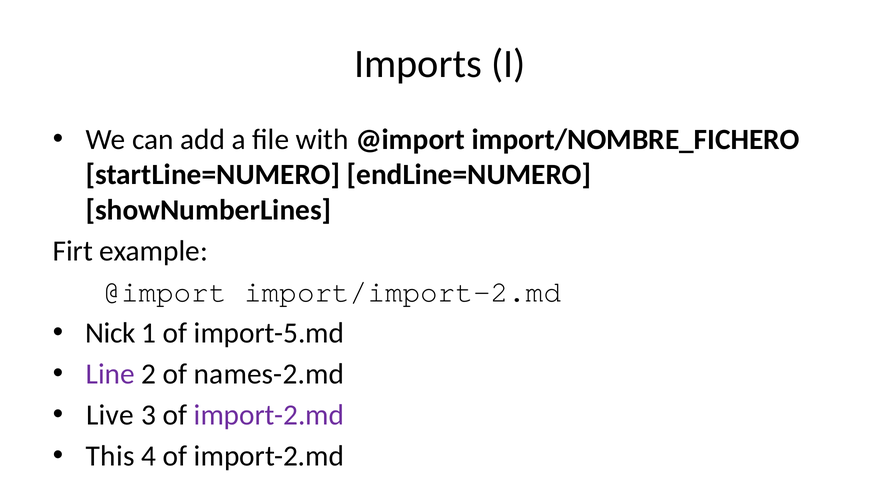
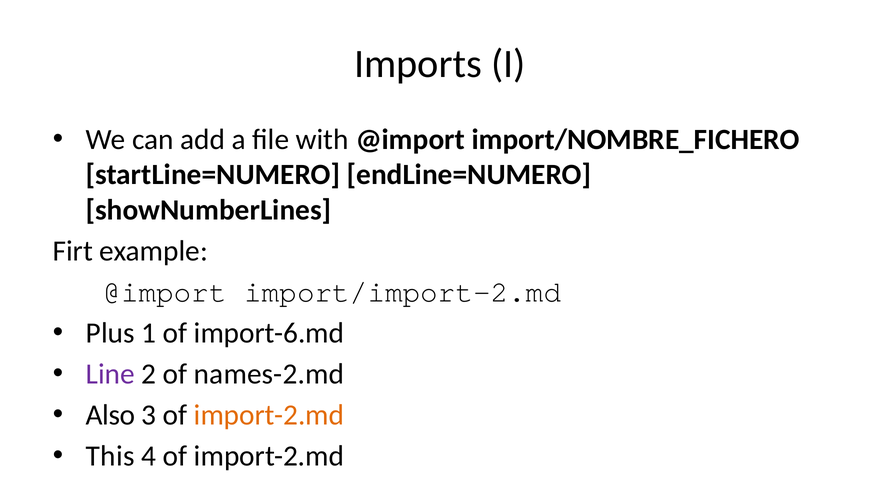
Nick: Nick -> Plus
import-5.md: import-5.md -> import-6.md
Live: Live -> Also
import-2.md at (269, 415) colour: purple -> orange
